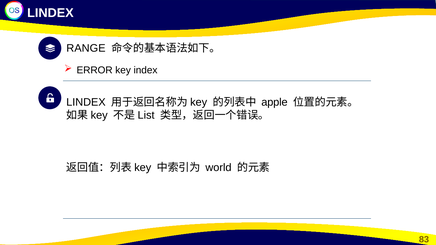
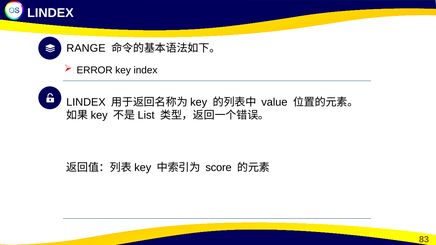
apple: apple -> value
world: world -> score
